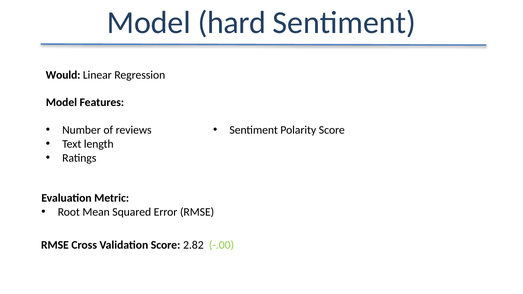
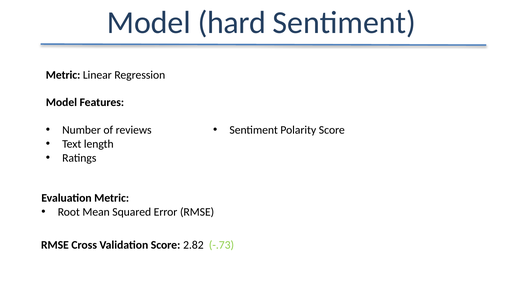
Would at (63, 75): Would -> Metric
-.00: -.00 -> -.73
